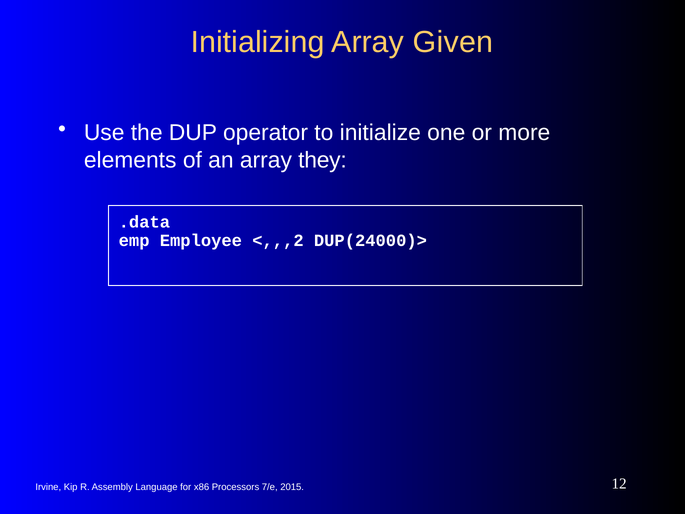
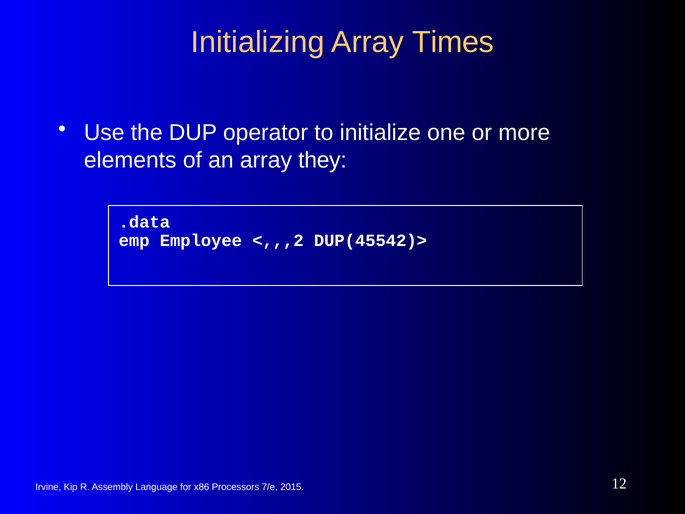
Given: Given -> Times
DUP(24000)>: DUP(24000)> -> DUP(45542)>
